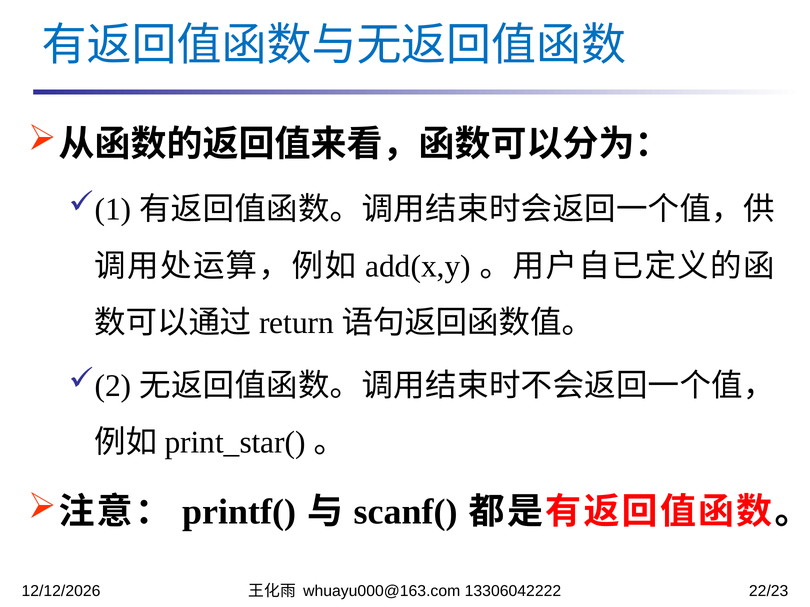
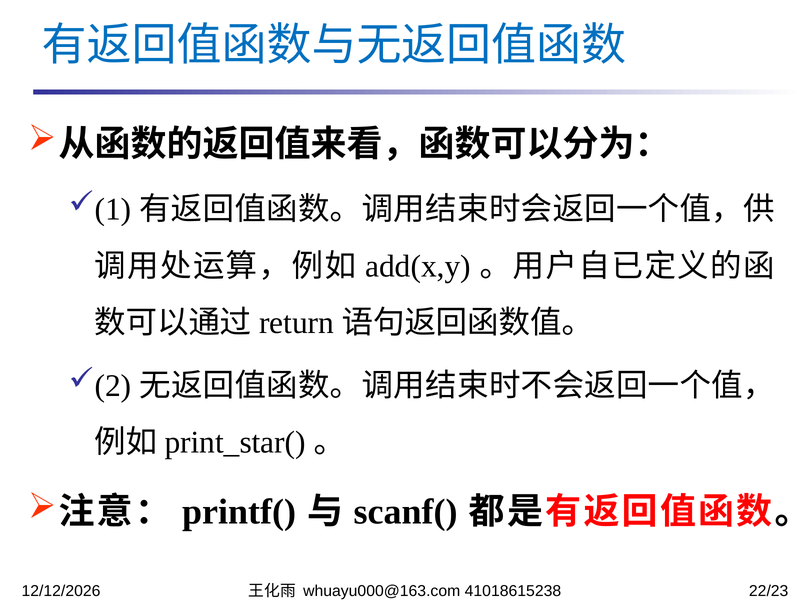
13306042222: 13306042222 -> 41018615238
